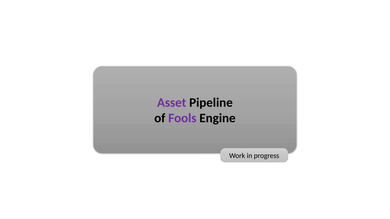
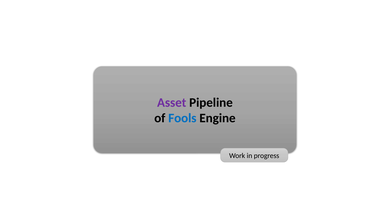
Fools colour: purple -> blue
